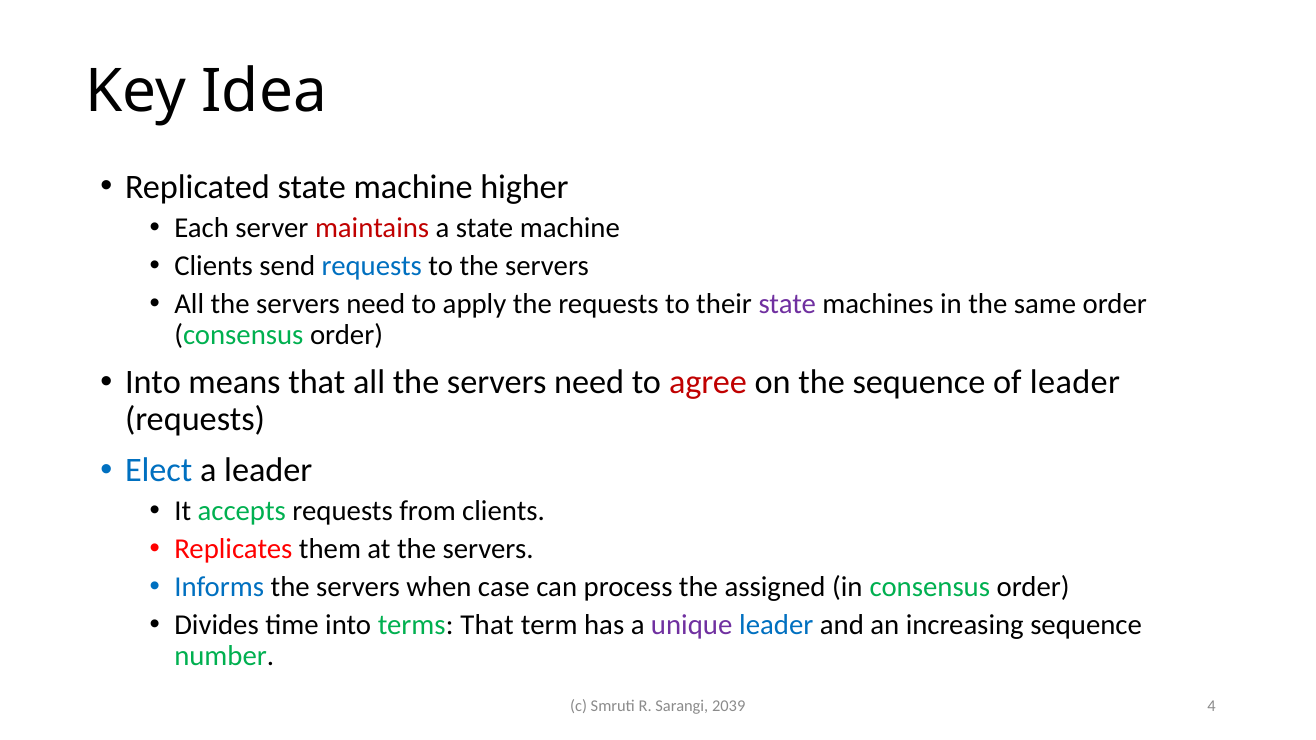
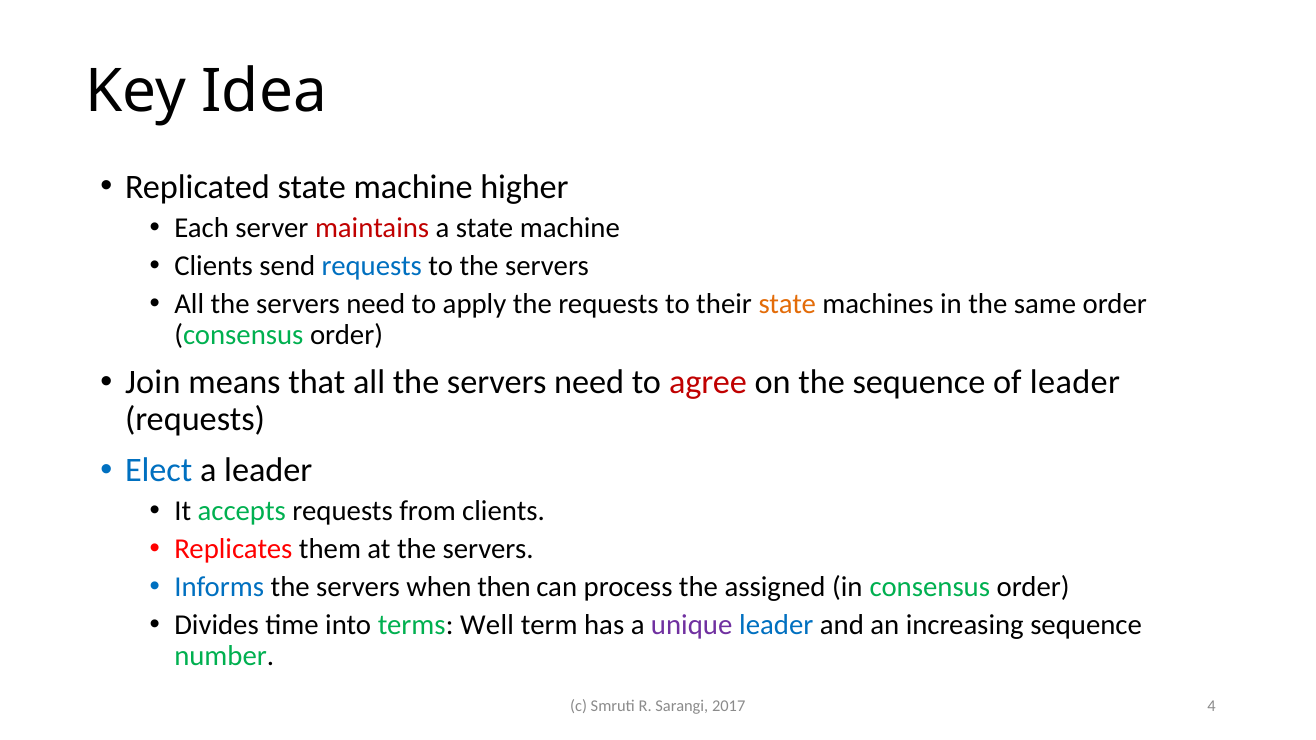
state at (787, 304) colour: purple -> orange
Into at (153, 383): Into -> Join
case: case -> then
terms That: That -> Well
2039: 2039 -> 2017
